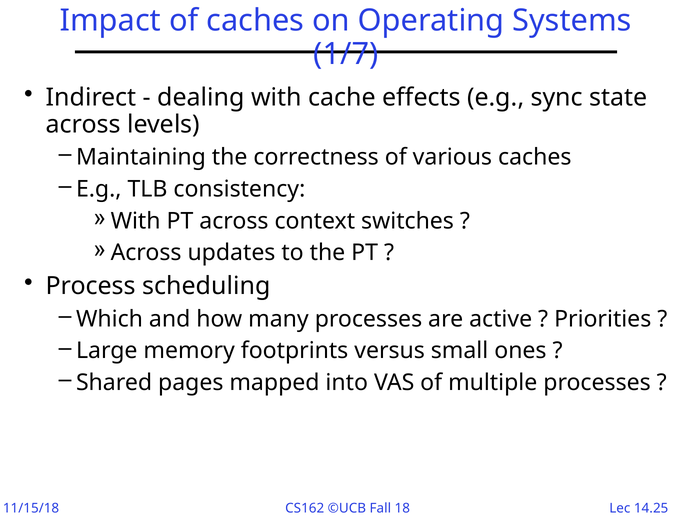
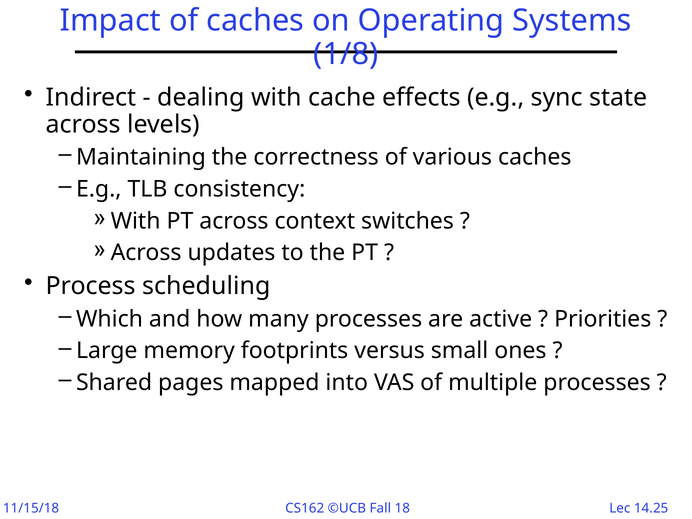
1/7: 1/7 -> 1/8
